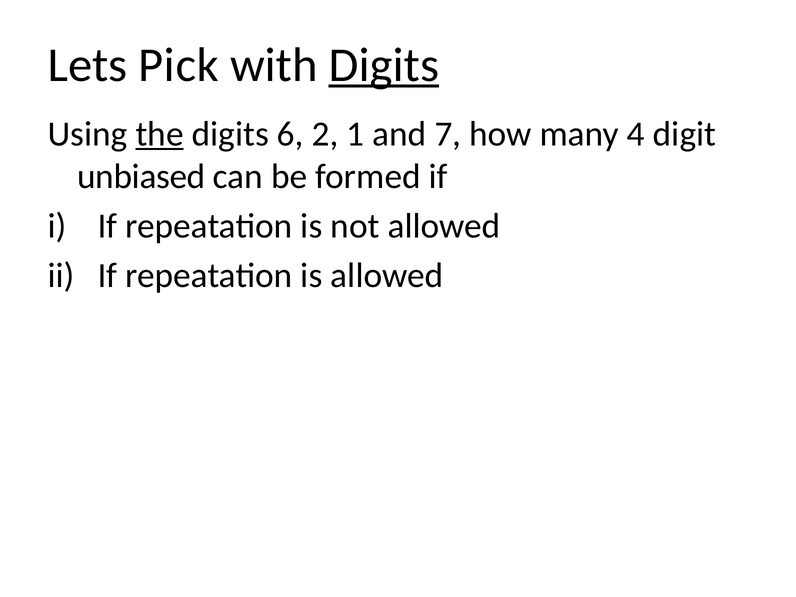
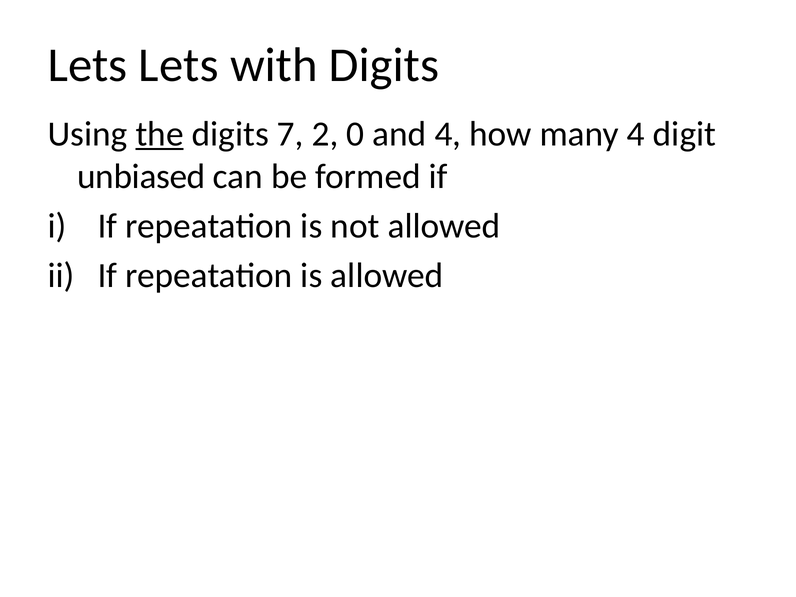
Lets Pick: Pick -> Lets
Digits at (384, 65) underline: present -> none
6: 6 -> 7
1: 1 -> 0
and 7: 7 -> 4
